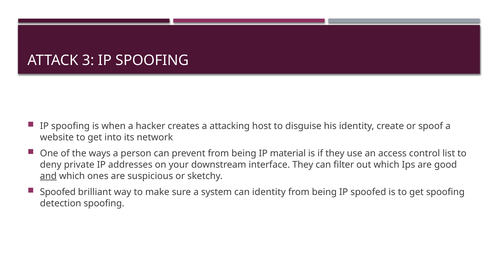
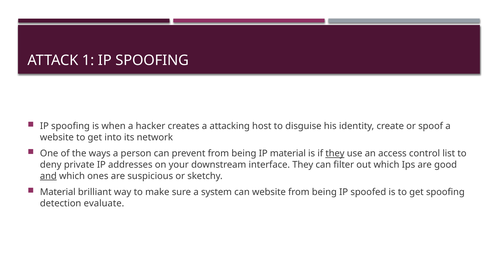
3: 3 -> 1
they at (335, 154) underline: none -> present
Spoofed at (58, 192): Spoofed -> Material
can identity: identity -> website
detection spoofing: spoofing -> evaluate
